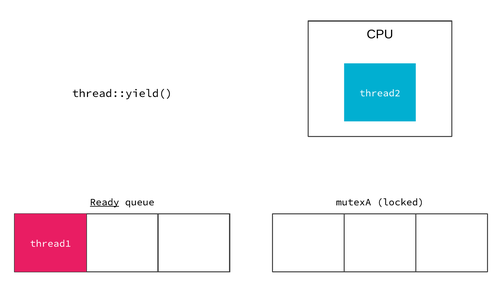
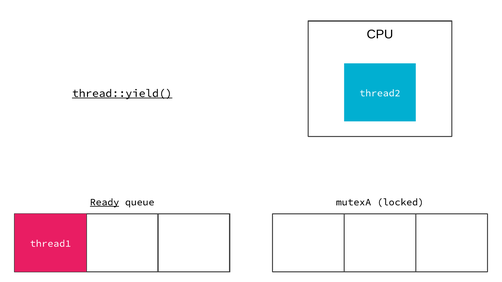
thread::yield( underline: none -> present
